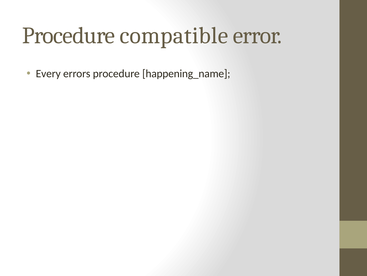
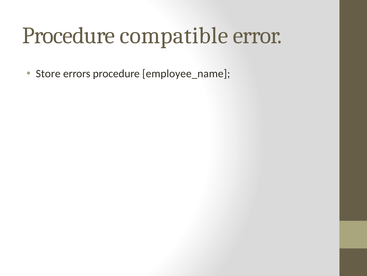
Every: Every -> Store
happening_name: happening_name -> employee_name
